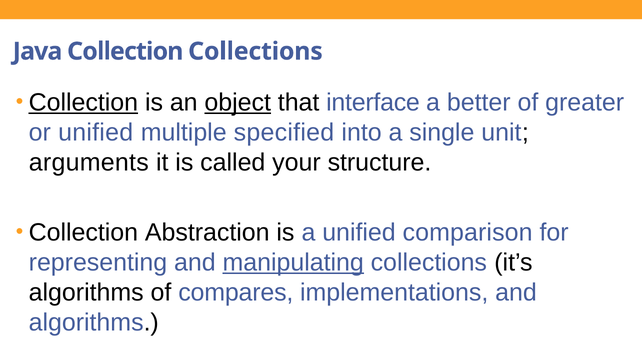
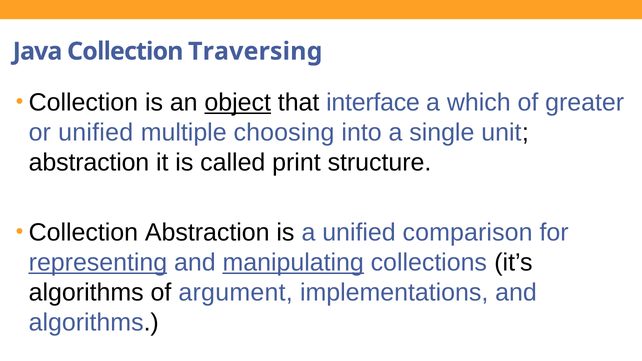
Collection Collections: Collections -> Traversing
Collection at (83, 103) underline: present -> none
better: better -> which
specified: specified -> choosing
arguments at (89, 163): arguments -> abstraction
your: your -> print
representing underline: none -> present
compares: compares -> argument
